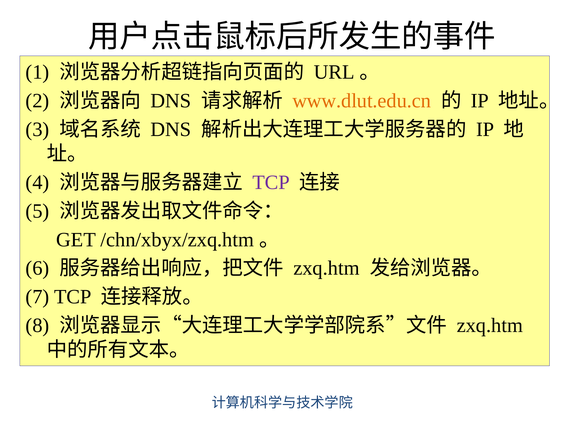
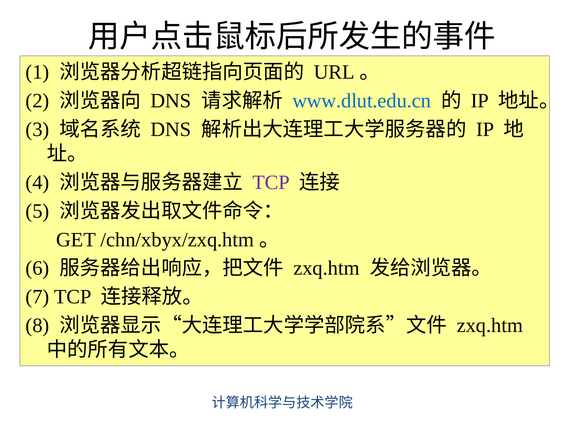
www.dlut.edu.cn colour: orange -> blue
